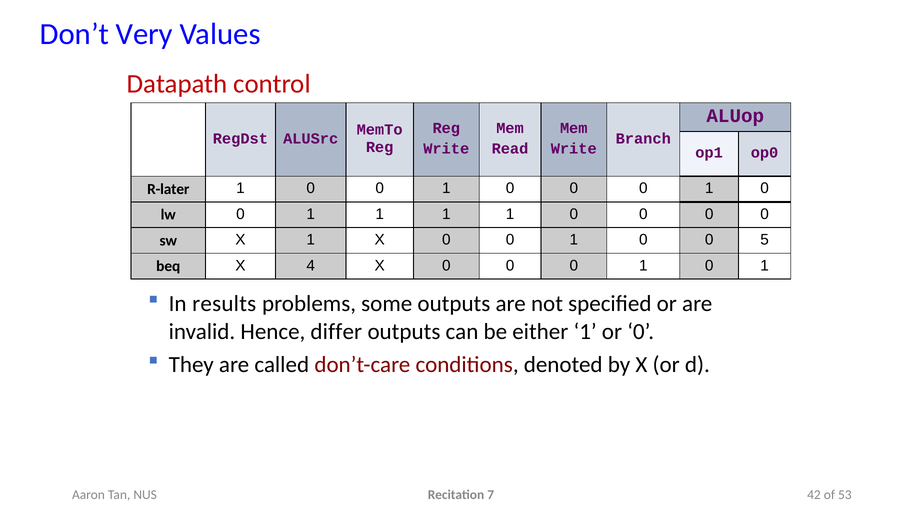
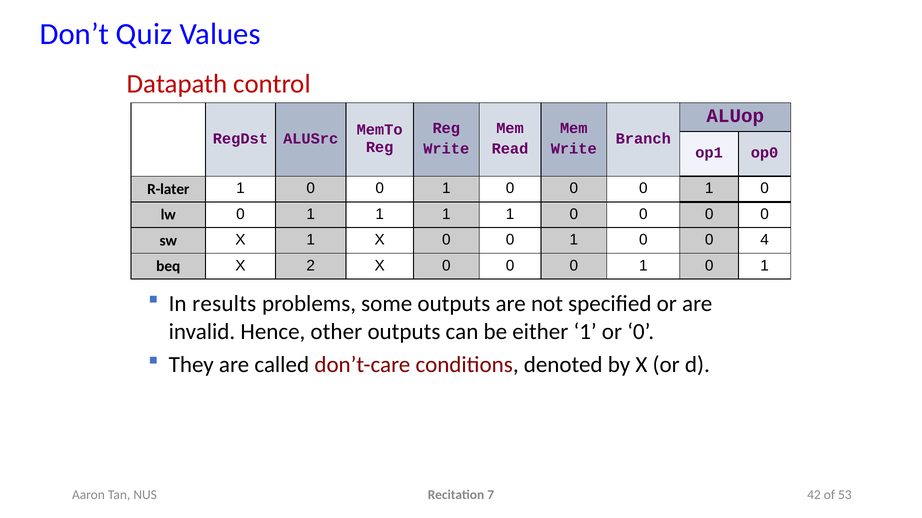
Very: Very -> Quiz
5: 5 -> 4
4: 4 -> 2
differ: differ -> other
